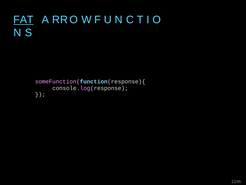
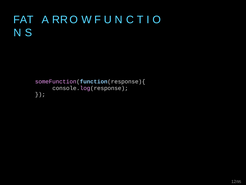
FAT underline: present -> none
